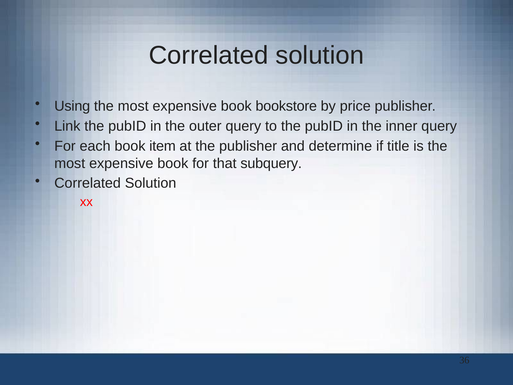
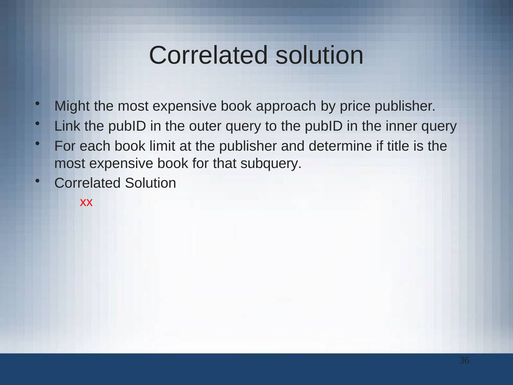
Using: Using -> Might
bookstore: bookstore -> approach
item: item -> limit
